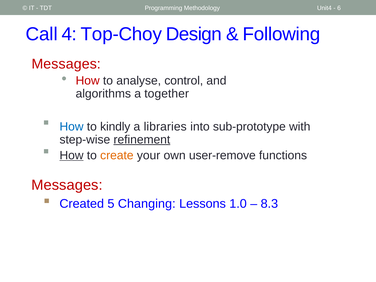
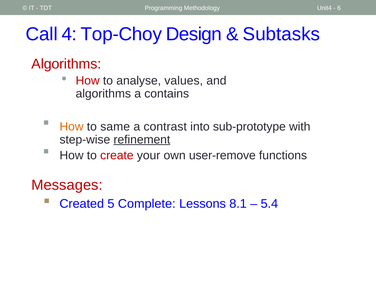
Following: Following -> Subtasks
Messages at (66, 64): Messages -> Algorithms
control: control -> values
together: together -> contains
How at (72, 127) colour: blue -> orange
kindly: kindly -> same
libraries: libraries -> contrast
How at (72, 155) underline: present -> none
create colour: orange -> red
Changing: Changing -> Complete
1.0: 1.0 -> 8.1
8.3: 8.3 -> 5.4
